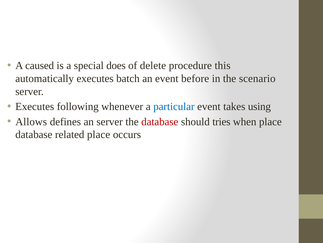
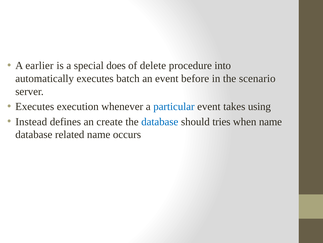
caused: caused -> earlier
this: this -> into
following: following -> execution
Allows: Allows -> Instead
an server: server -> create
database at (160, 121) colour: red -> blue
when place: place -> name
related place: place -> name
